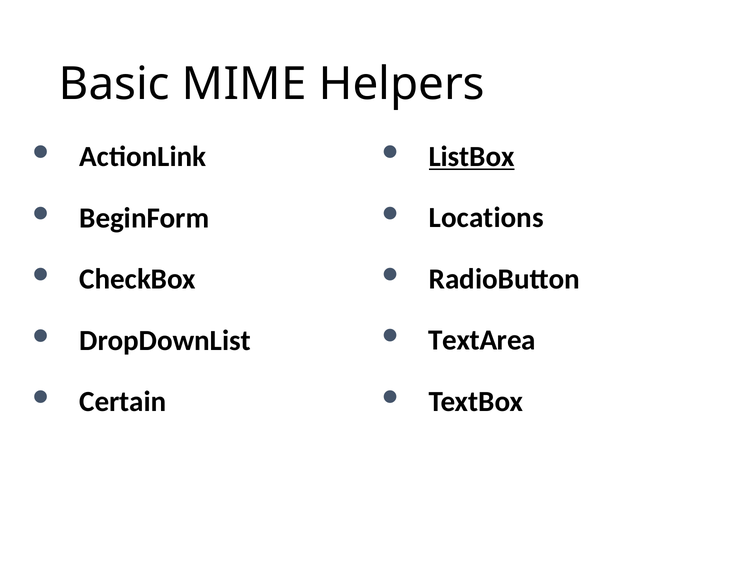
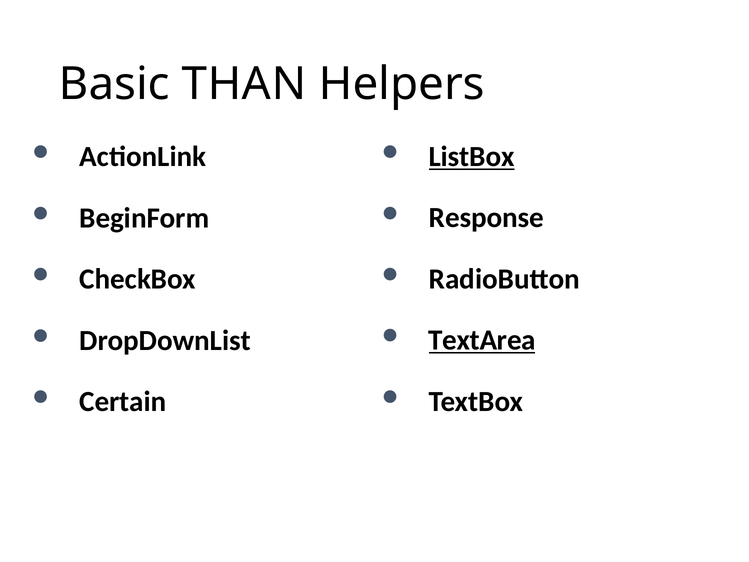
MIME: MIME -> THAN
Locations: Locations -> Response
TextArea underline: none -> present
